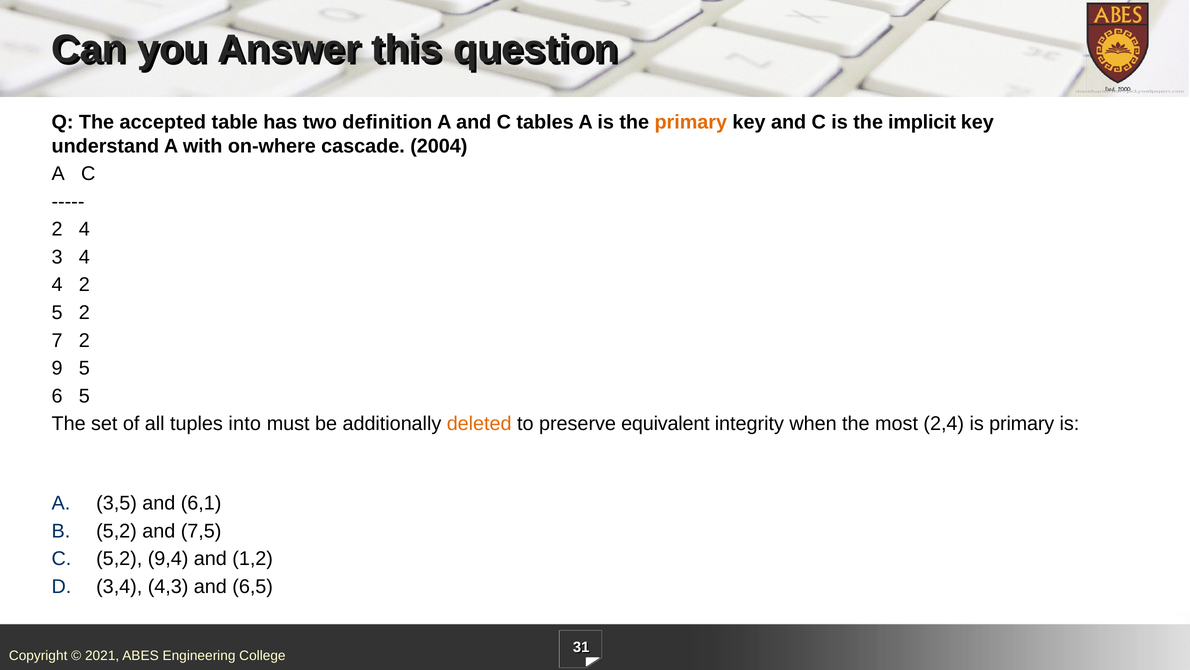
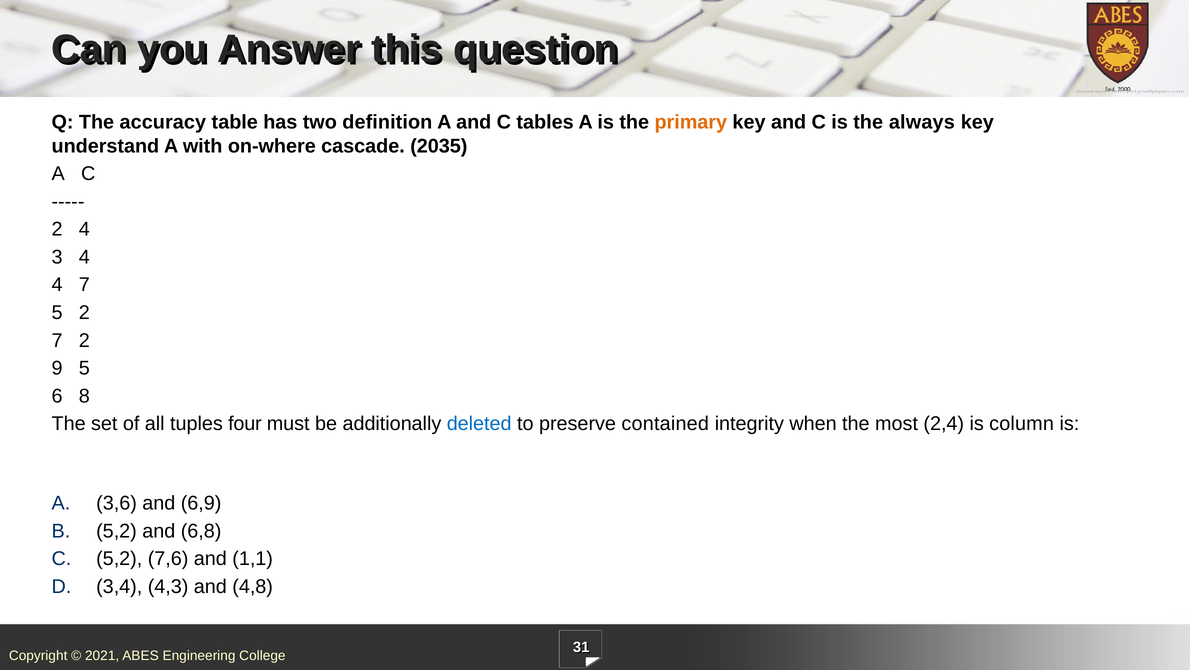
accepted: accepted -> accuracy
implicit: implicit -> always
2004: 2004 -> 2035
4 2: 2 -> 7
6 5: 5 -> 8
into: into -> four
deleted colour: orange -> blue
equivalent: equivalent -> contained
is primary: primary -> column
3,5: 3,5 -> 3,6
6,1: 6,1 -> 6,9
7,5: 7,5 -> 6,8
9,4: 9,4 -> 7,6
1,2: 1,2 -> 1,1
6,5: 6,5 -> 4,8
